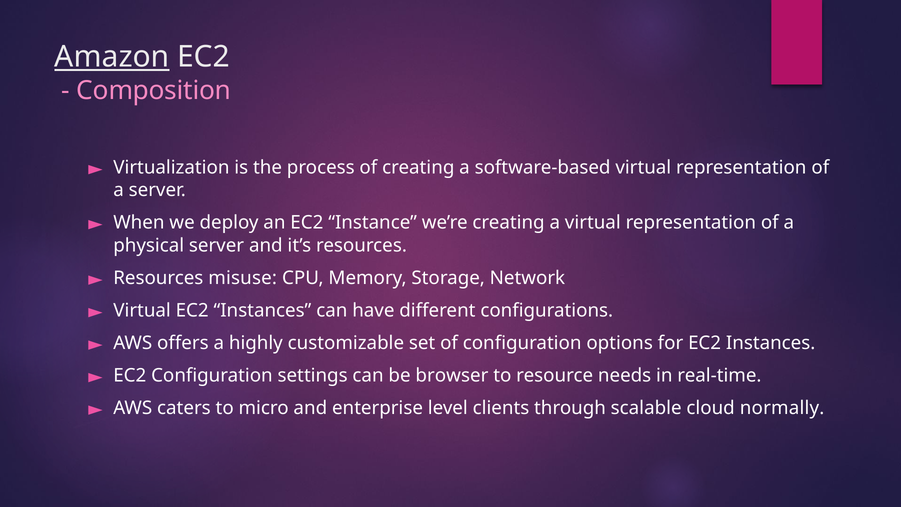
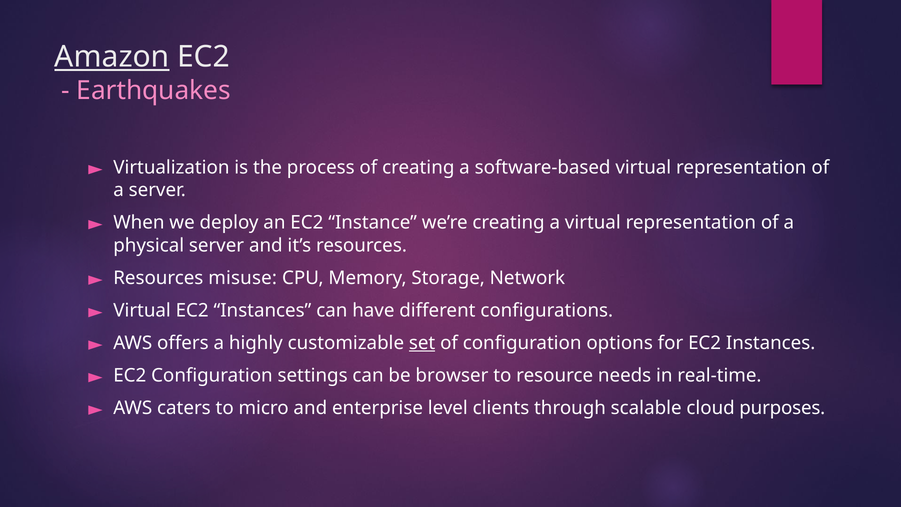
Composition: Composition -> Earthquakes
set underline: none -> present
normally: normally -> purposes
